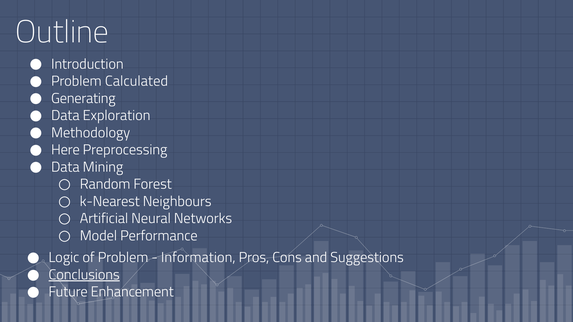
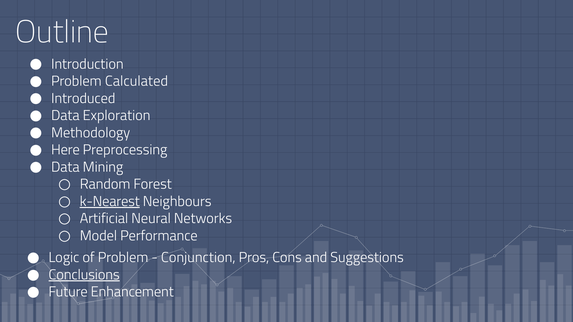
Generating: Generating -> Introduced
k-Nearest underline: none -> present
Information: Information -> Conjunction
